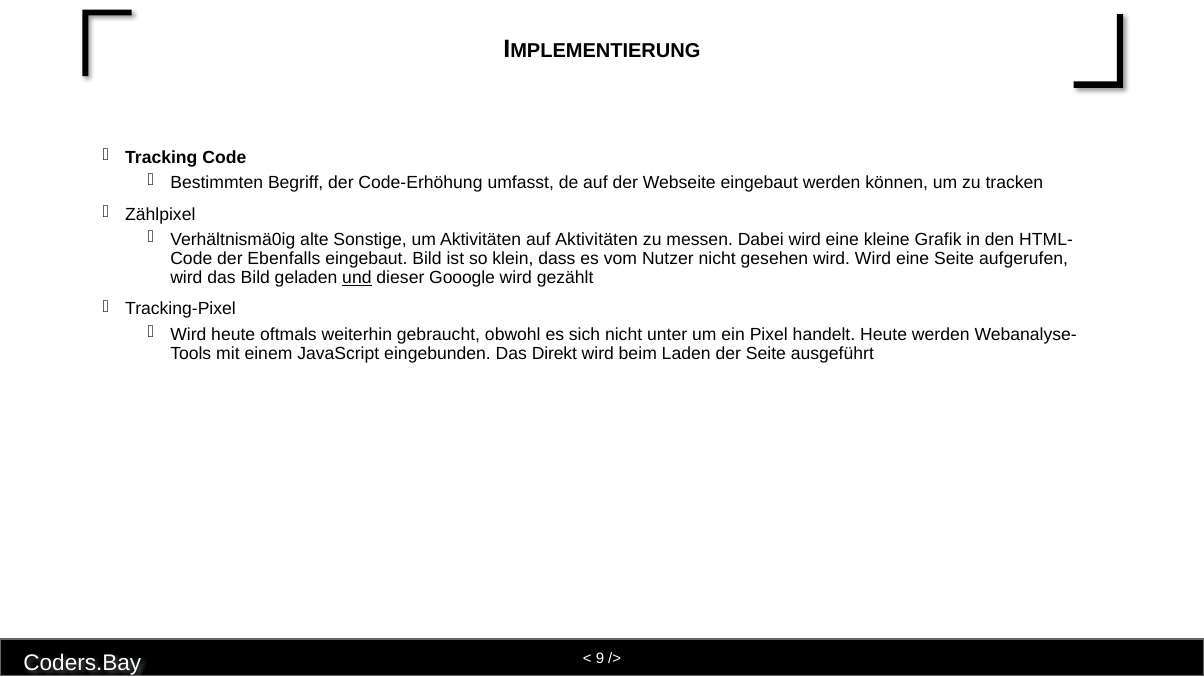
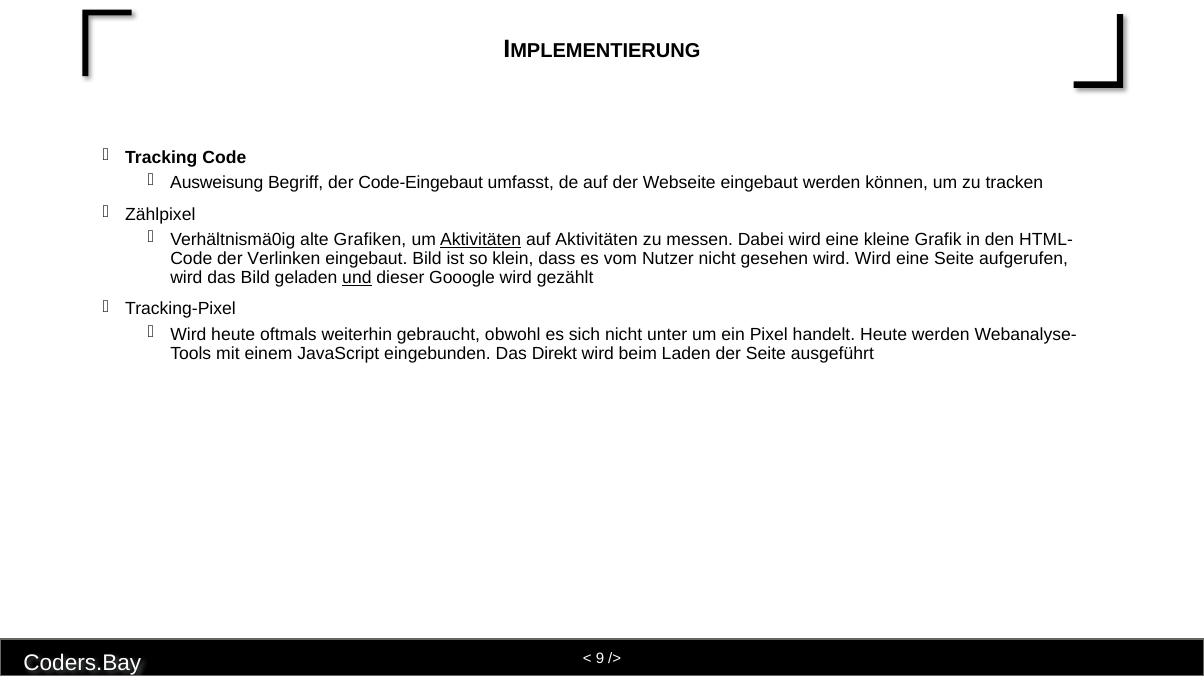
Bestimmten: Bestimmten -> Ausweisung
Code-Erhöhung: Code-Erhöhung -> Code-Eingebaut
Sonstige: Sonstige -> Grafiken
Aktivitäten at (481, 240) underline: none -> present
Ebenfalls: Ebenfalls -> Verlinken
